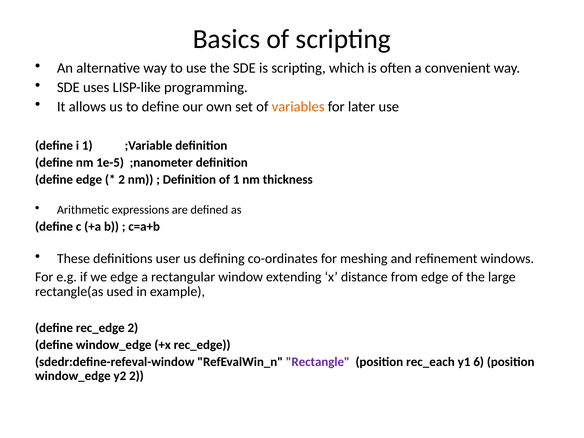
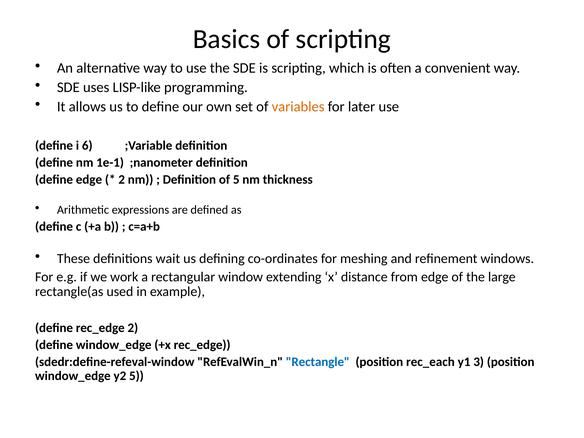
i 1: 1 -> 6
1e-5: 1e-5 -> 1e-1
of 1: 1 -> 5
user: user -> wait
we edge: edge -> work
Rectangle colour: purple -> blue
6: 6 -> 3
y2 2: 2 -> 5
